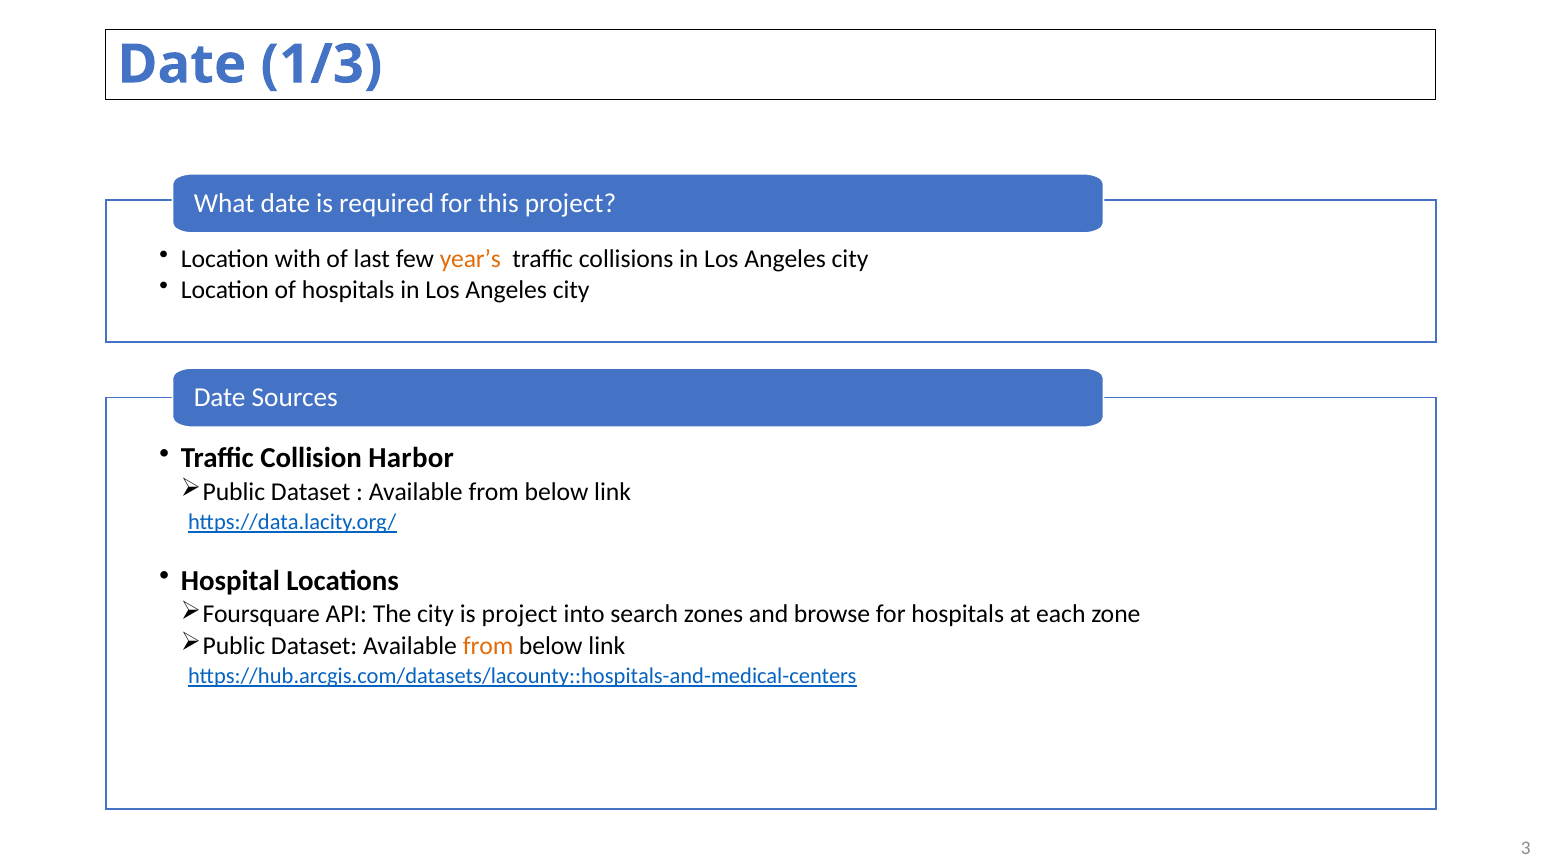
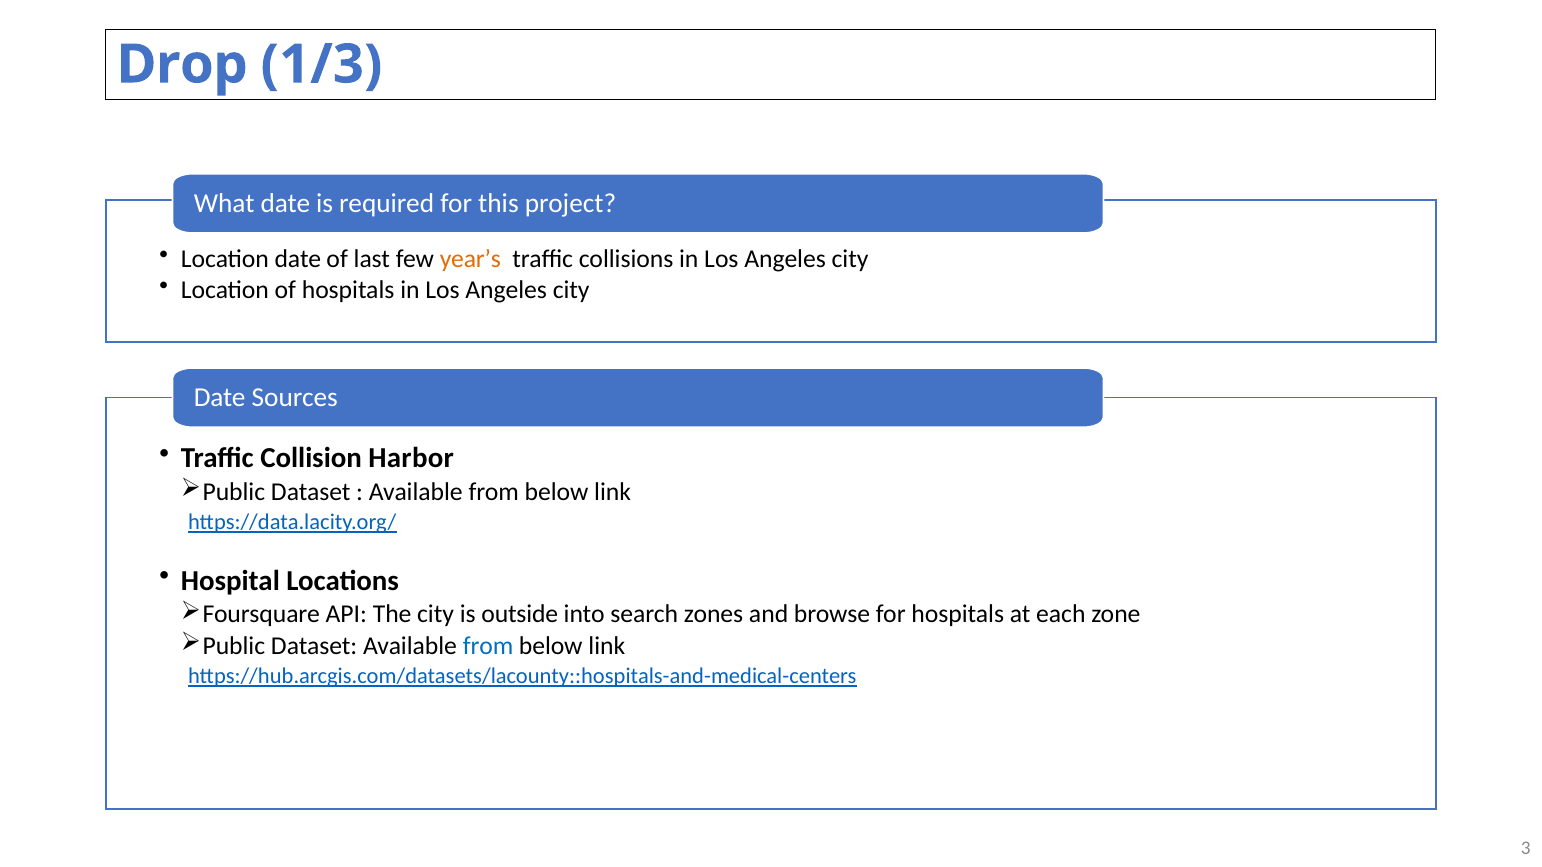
Date at (182, 65): Date -> Drop
Location with: with -> date
is project: project -> outside
from at (488, 646) colour: orange -> blue
